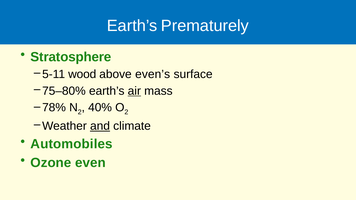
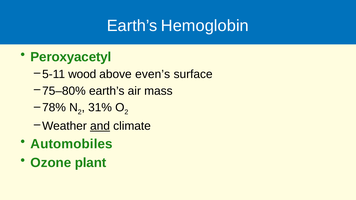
Prematurely: Prematurely -> Hemoglobin
Stratosphere: Stratosphere -> Peroxyacetyl
air underline: present -> none
40%: 40% -> 31%
even: even -> plant
